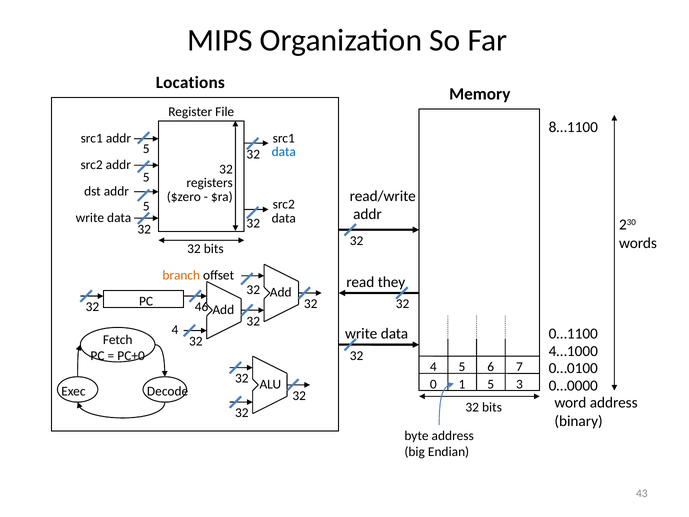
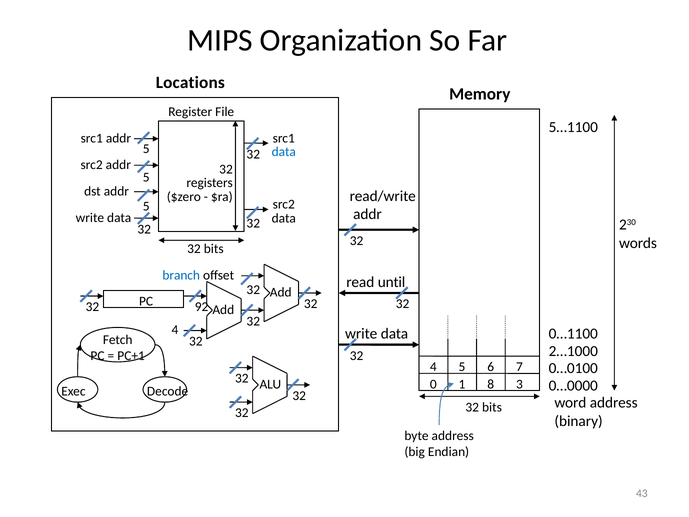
8…1100: 8…1100 -> 5…1100
branch colour: orange -> blue
they: they -> until
46: 46 -> 92
4…1000: 4…1000 -> 2…1000
PC+0: PC+0 -> PC+1
1 5: 5 -> 8
